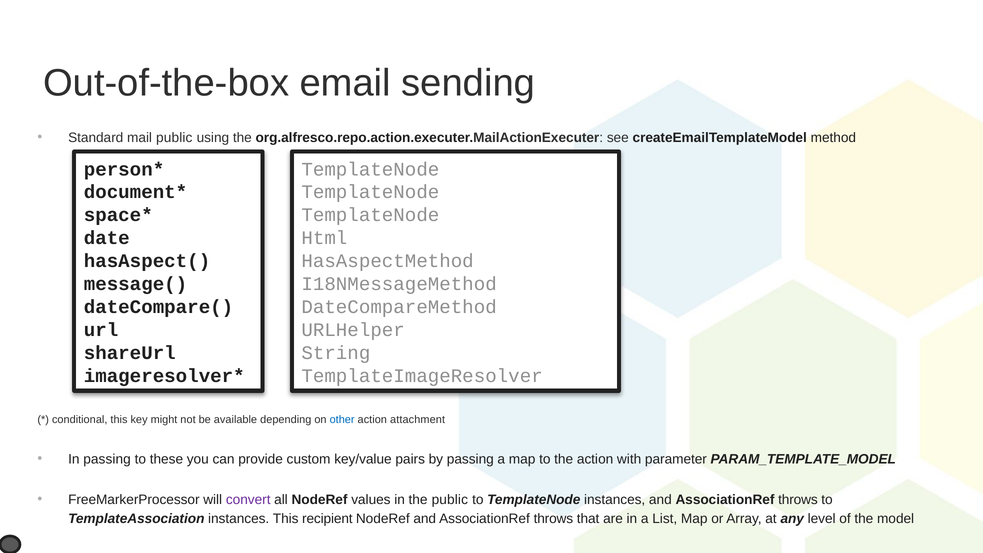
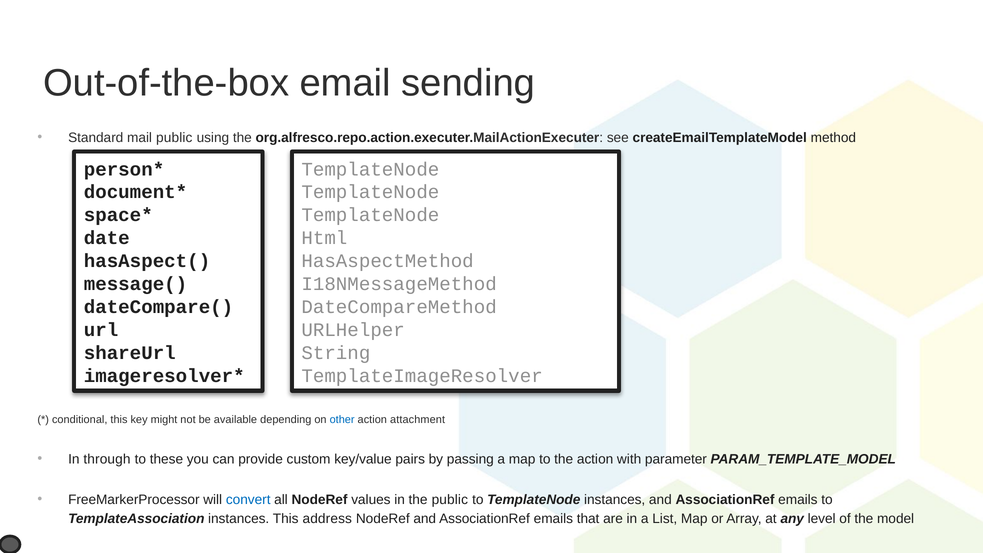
In passing: passing -> through
convert colour: purple -> blue
instances and AssociationRef throws: throws -> emails
recipient: recipient -> address
NodeRef and AssociationRef throws: throws -> emails
